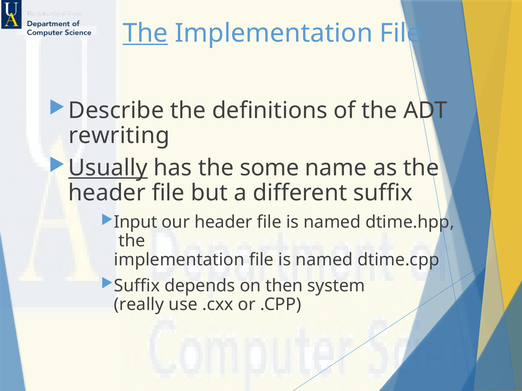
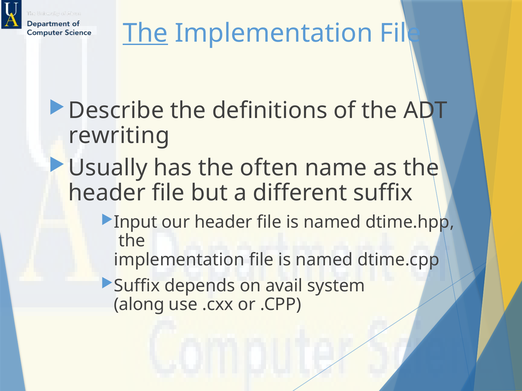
Usually underline: present -> none
some: some -> often
then: then -> avail
really: really -> along
